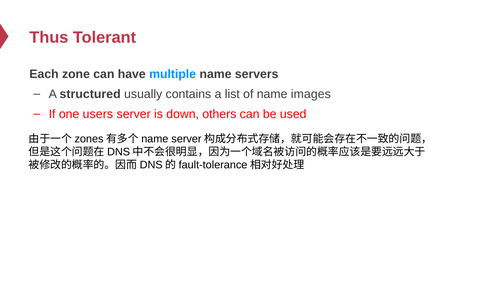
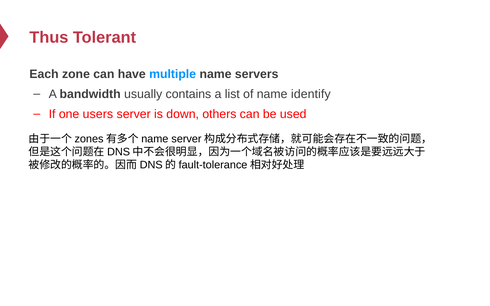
structured: structured -> bandwidth
images: images -> identify
